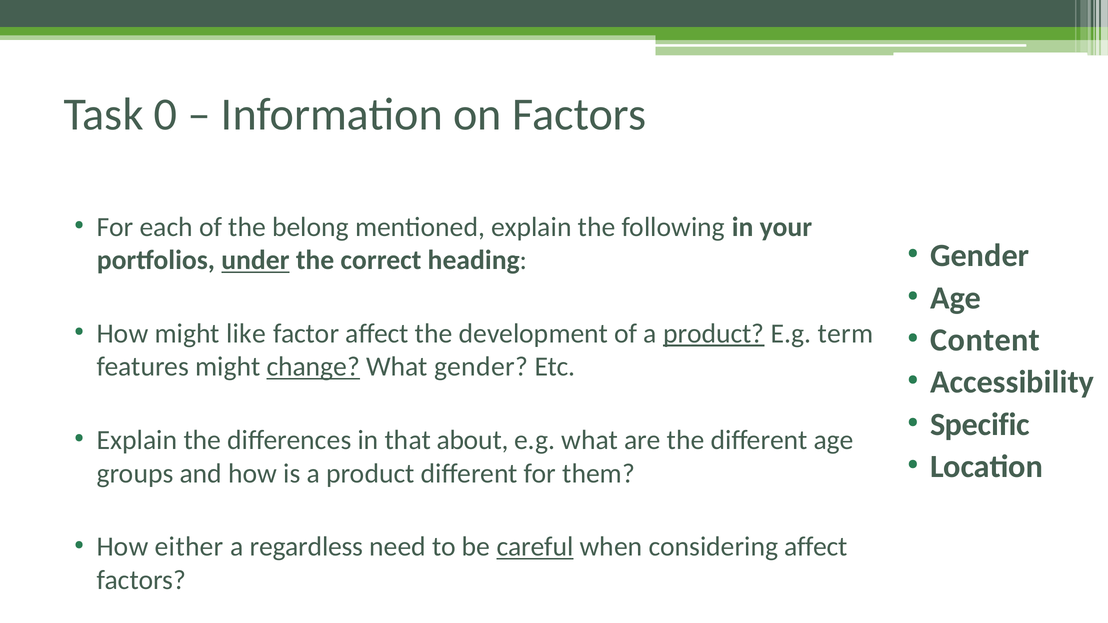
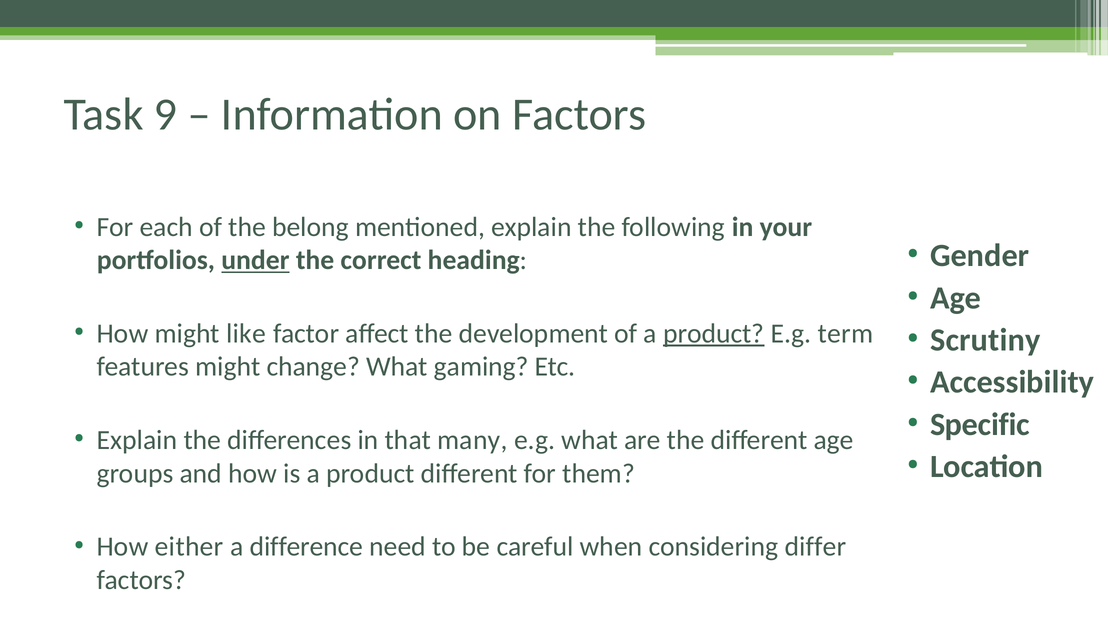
0: 0 -> 9
Content: Content -> Scrutiny
change underline: present -> none
What gender: gender -> gaming
about: about -> many
regardless: regardless -> difference
careful underline: present -> none
considering affect: affect -> differ
